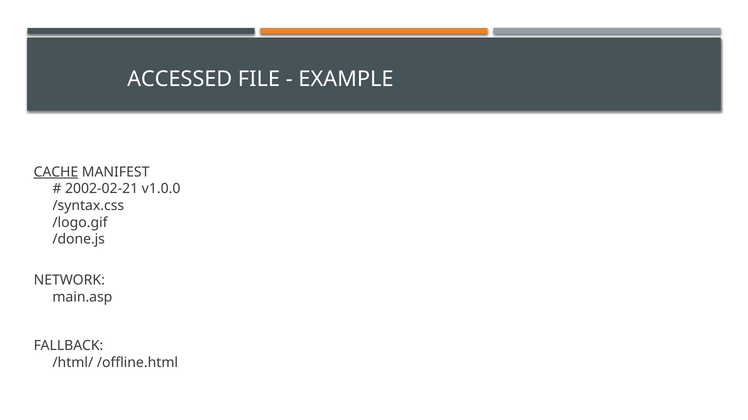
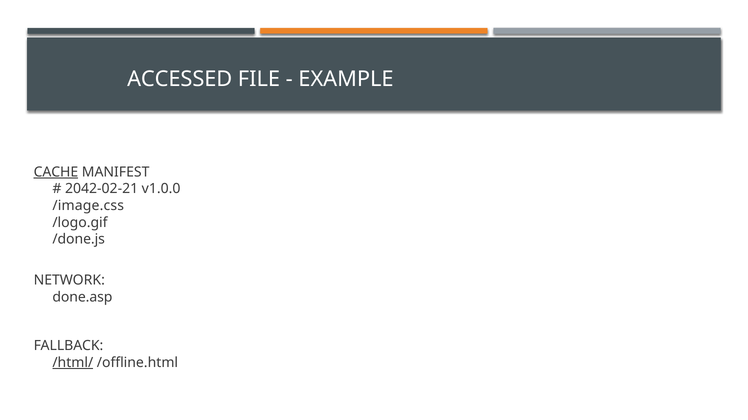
2002-02-21: 2002-02-21 -> 2042-02-21
/syntax.css: /syntax.css -> /image.css
main.asp: main.asp -> done.asp
/html/ underline: none -> present
